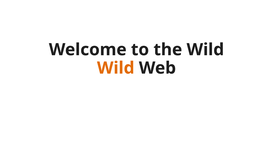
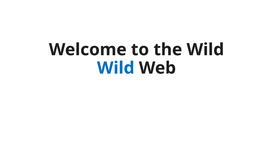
Wild at (116, 68) colour: orange -> blue
